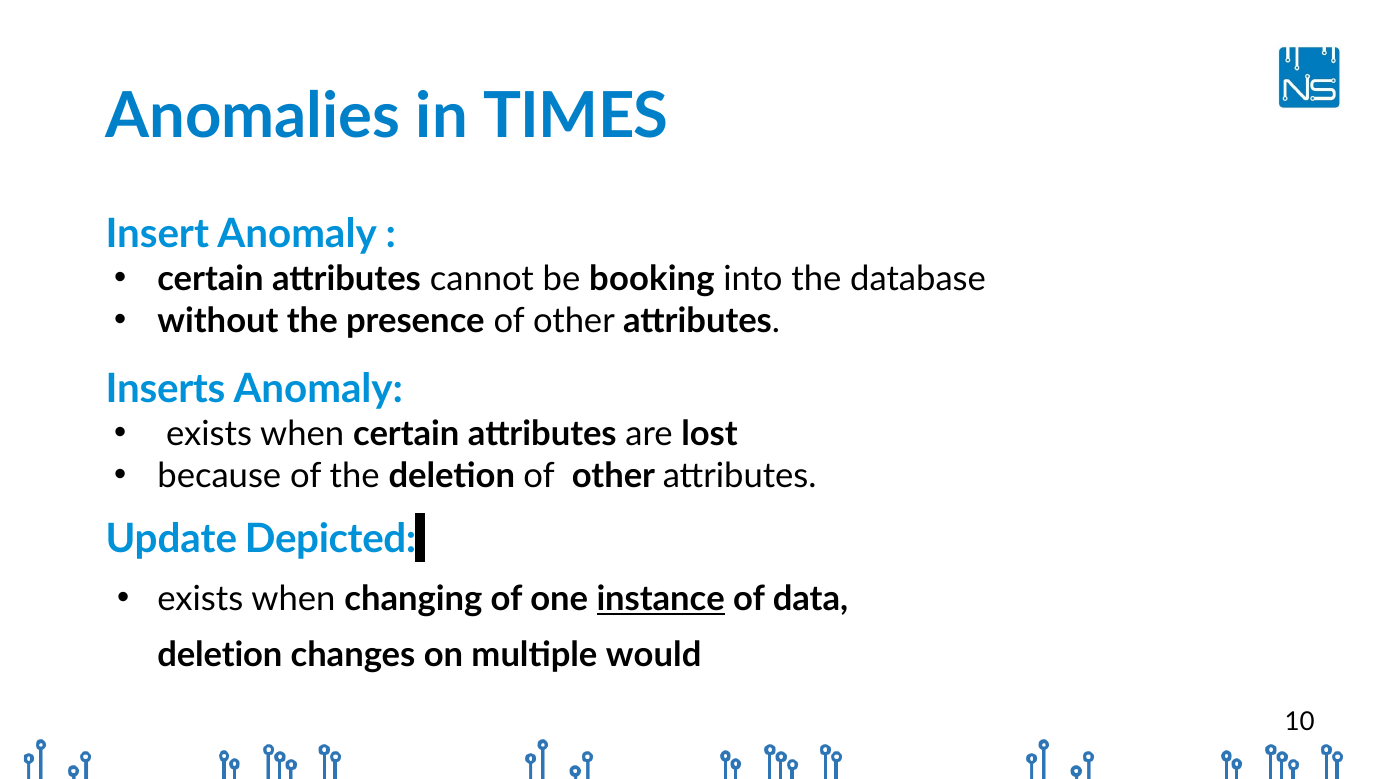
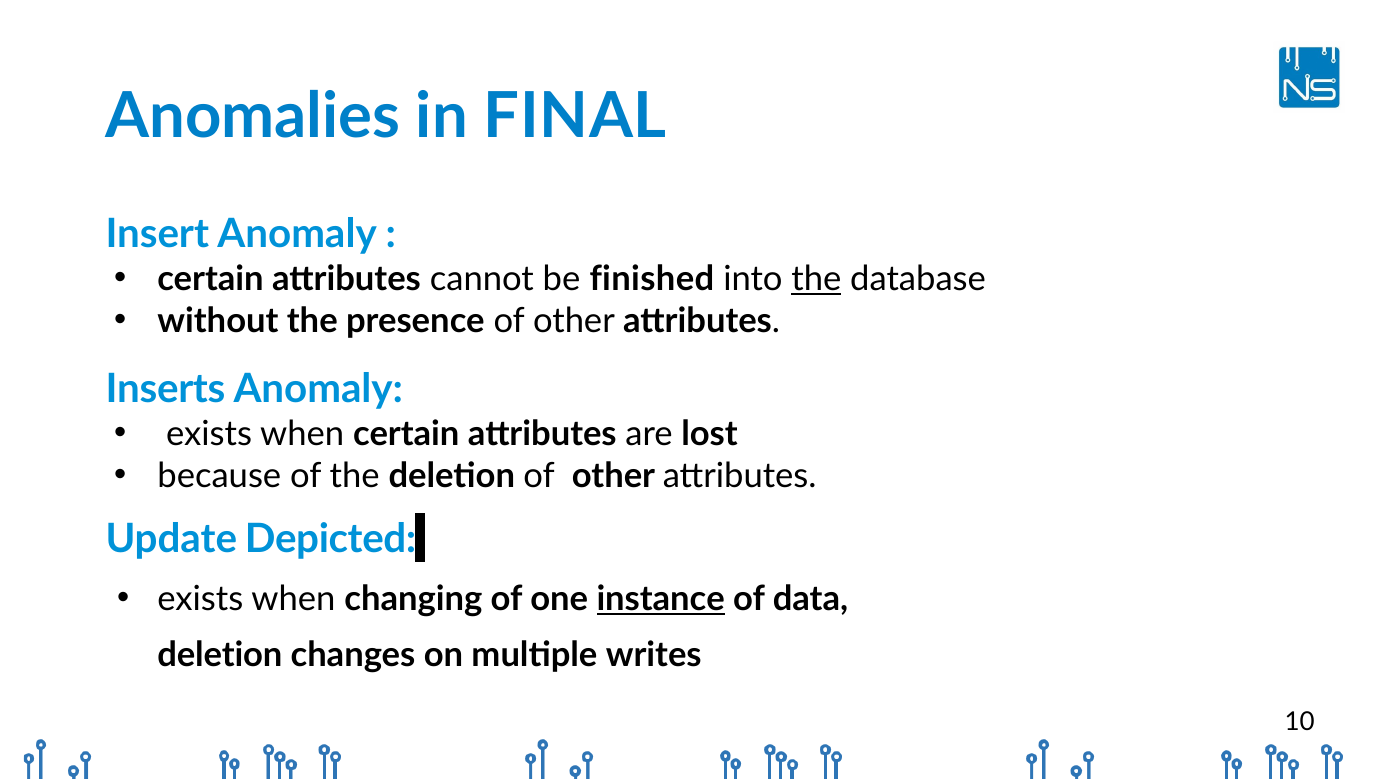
TIMES: TIMES -> FINAL
booking: booking -> finished
the at (816, 279) underline: none -> present
would: would -> writes
